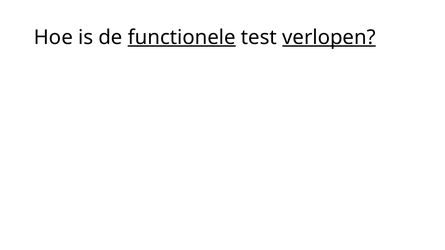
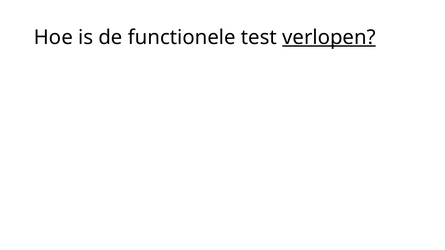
functionele underline: present -> none
